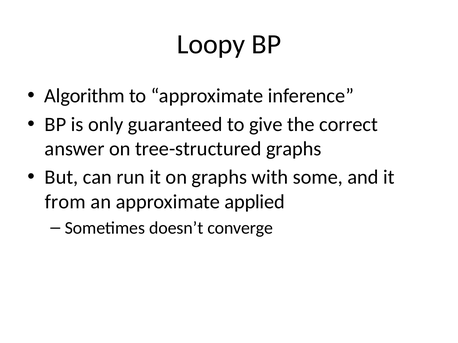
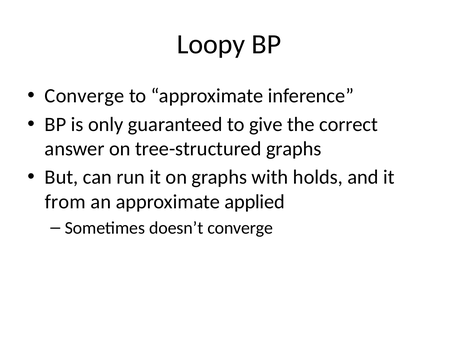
Algorithm at (85, 96): Algorithm -> Converge
some: some -> holds
